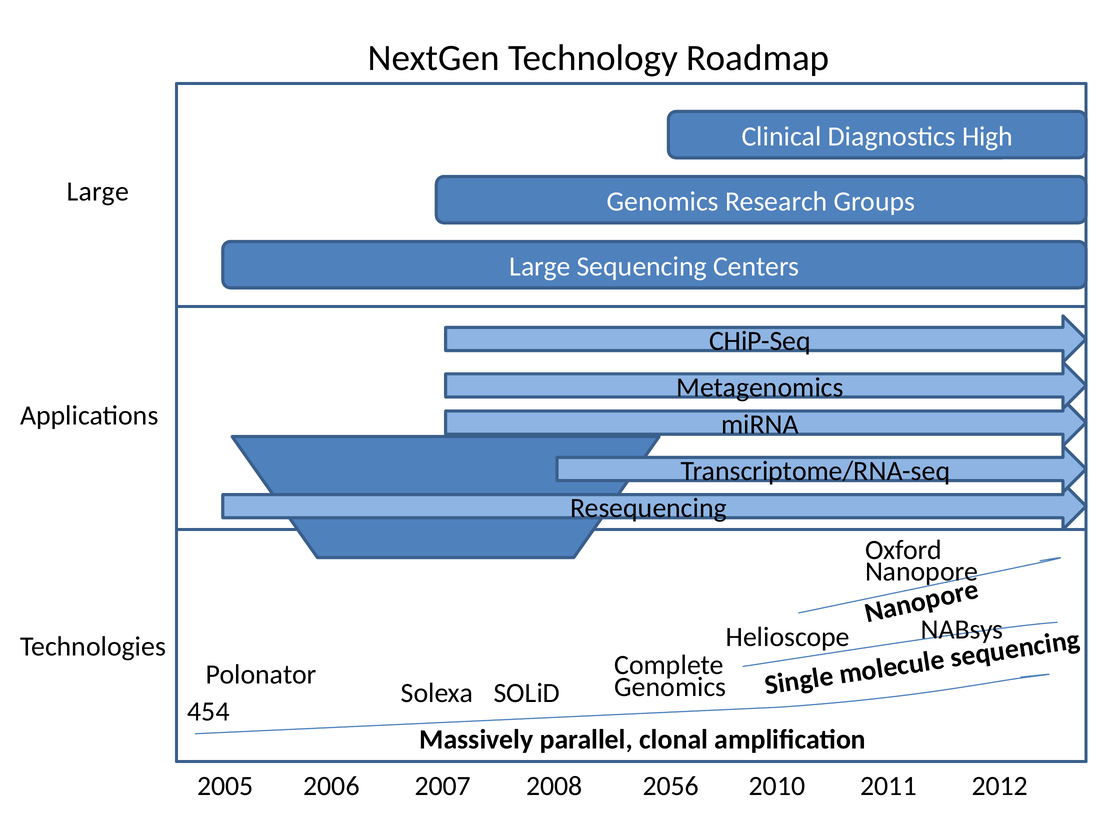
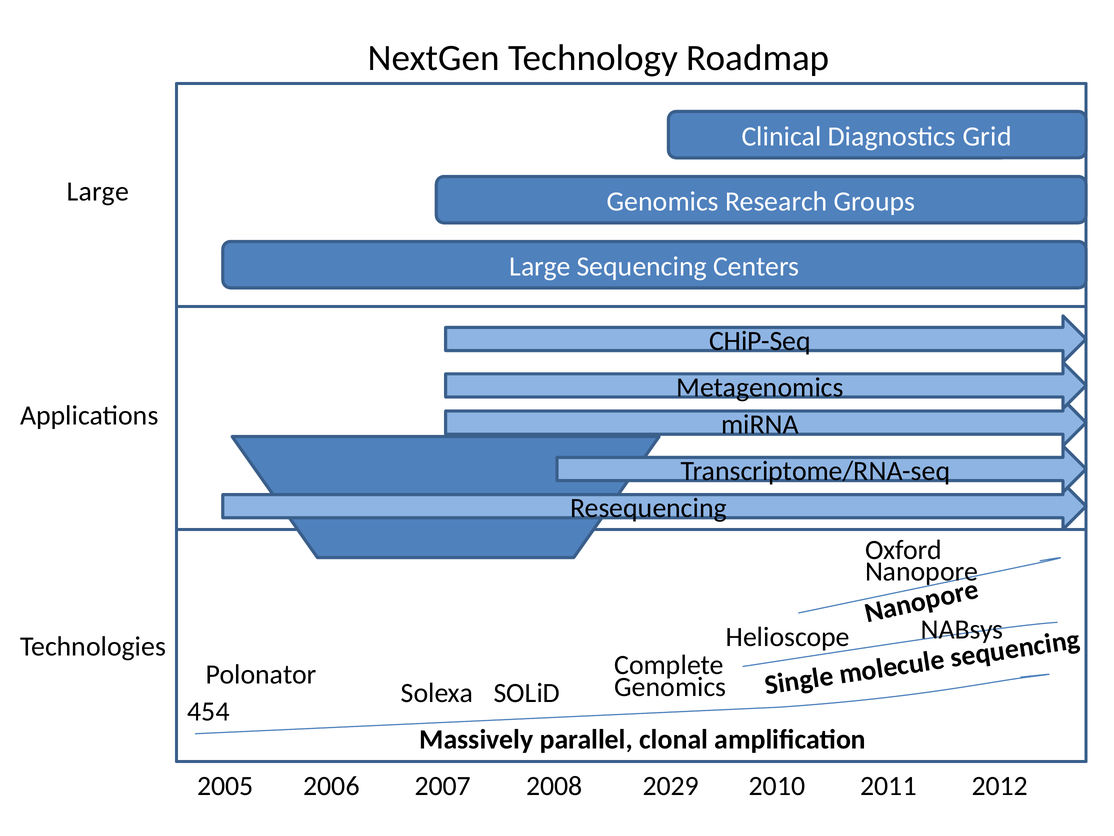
High: High -> Grid
2056: 2056 -> 2029
